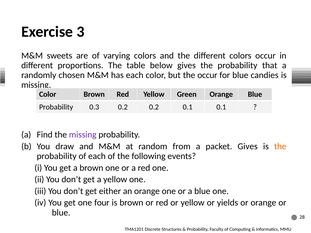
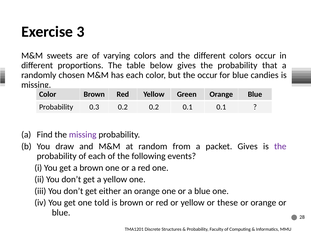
the at (280, 147) colour: orange -> purple
four: four -> told
yields: yields -> these
